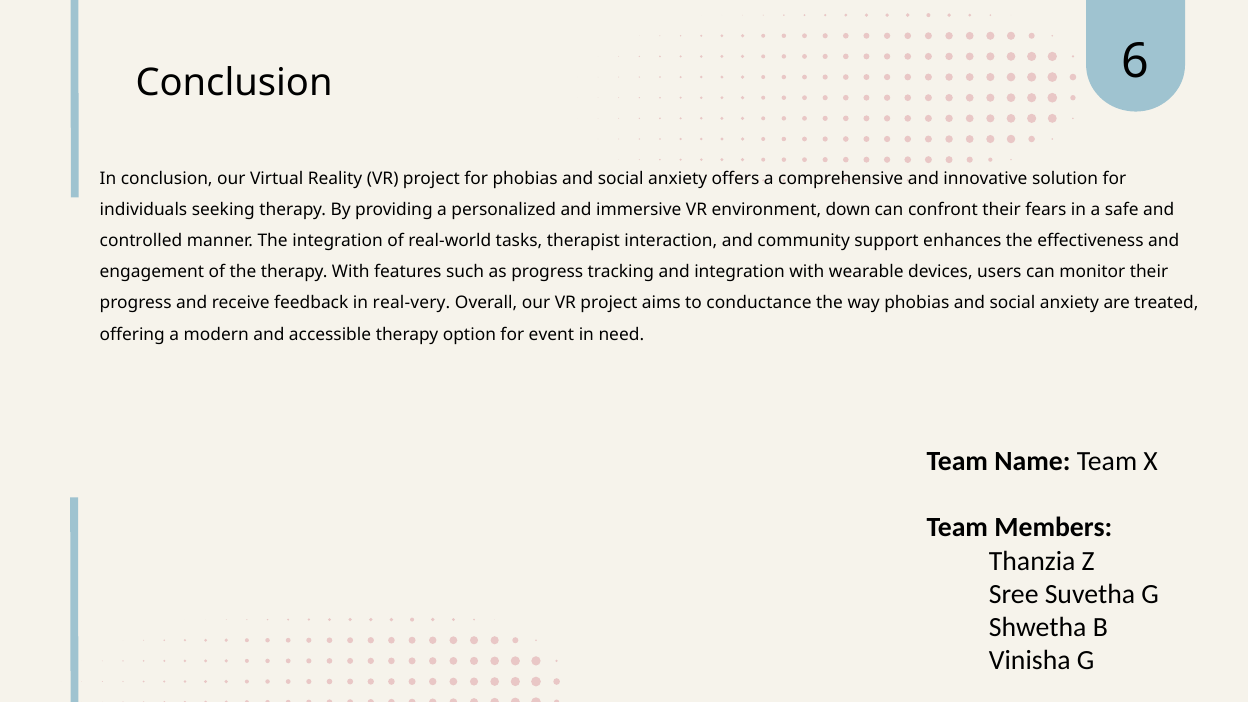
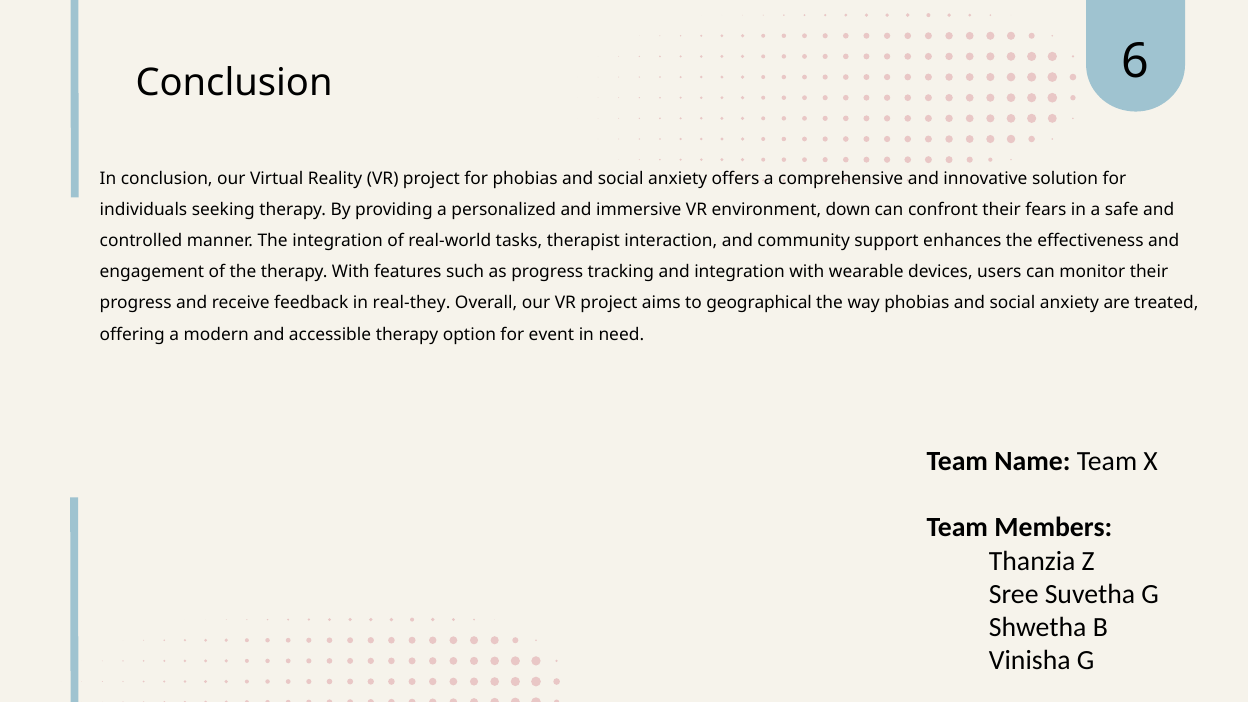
real-very: real-very -> real-they
conductance: conductance -> geographical
